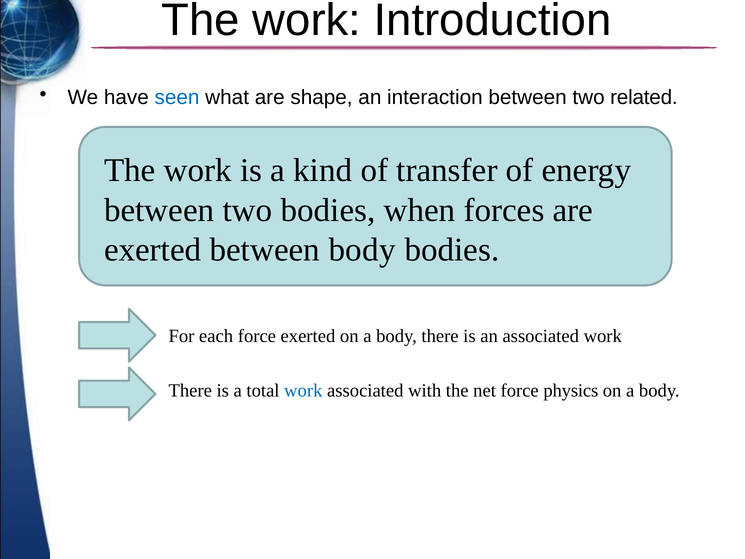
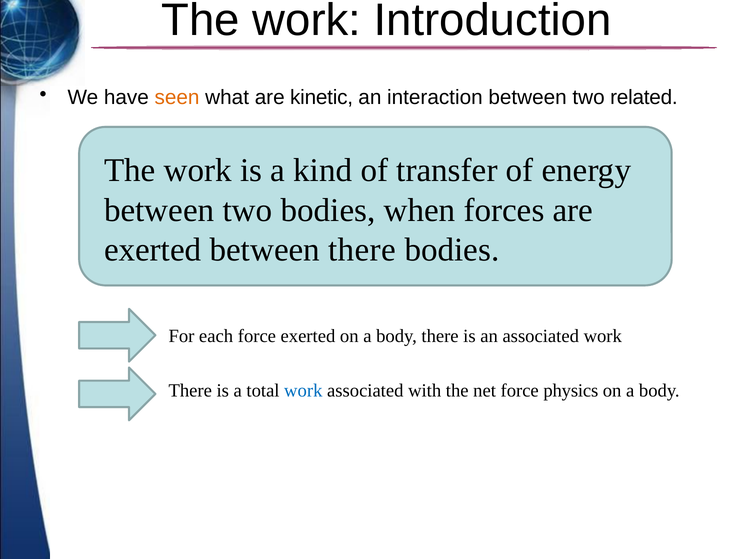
seen colour: blue -> orange
shape: shape -> kinetic
between body: body -> there
